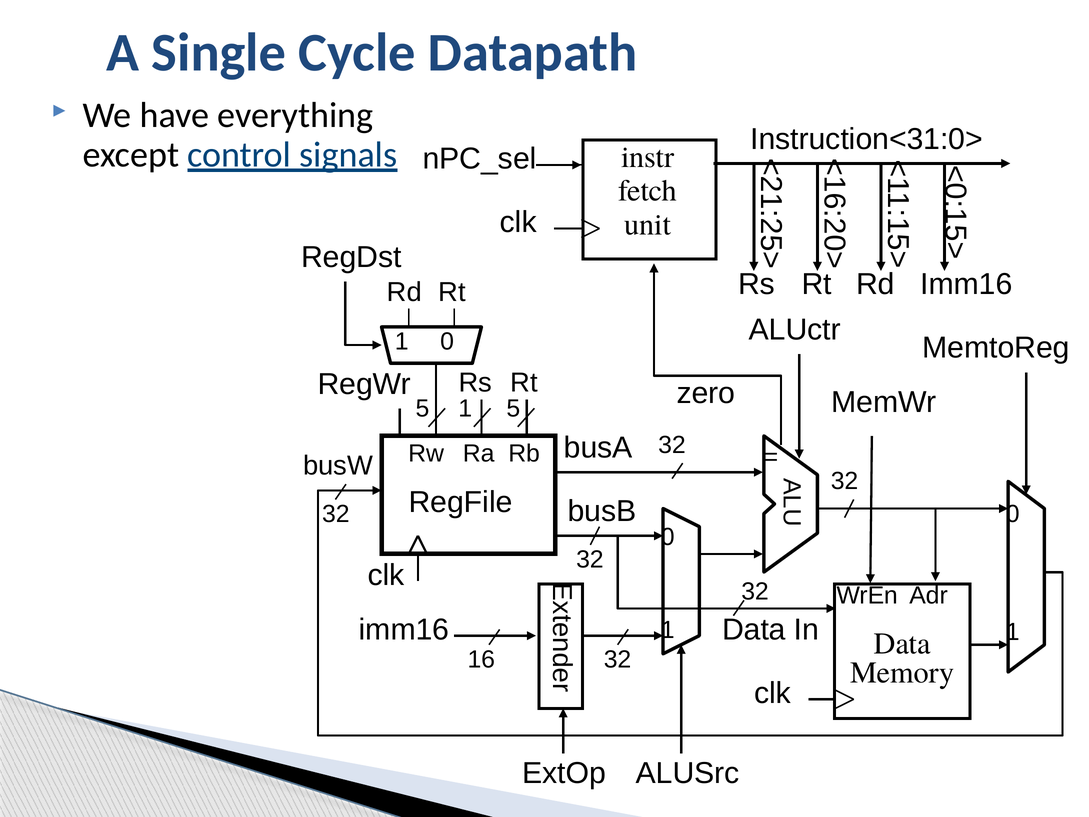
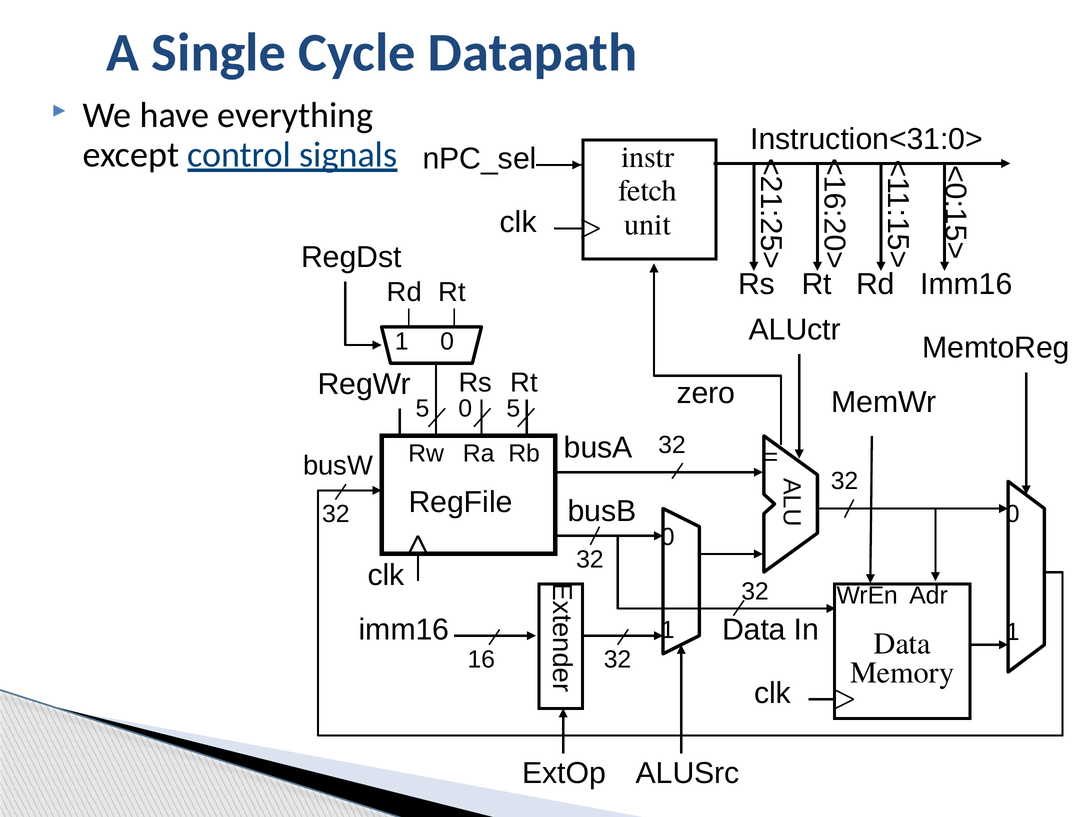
5 1: 1 -> 0
